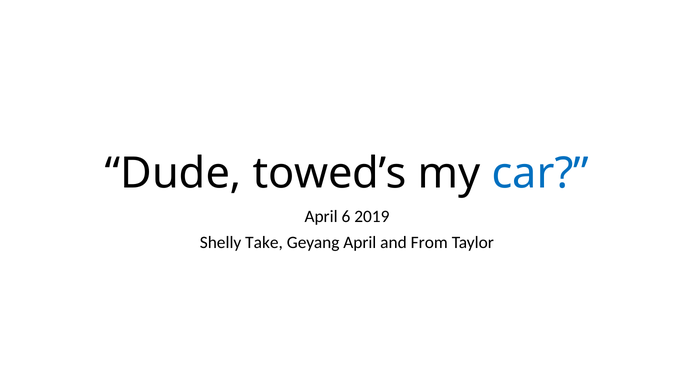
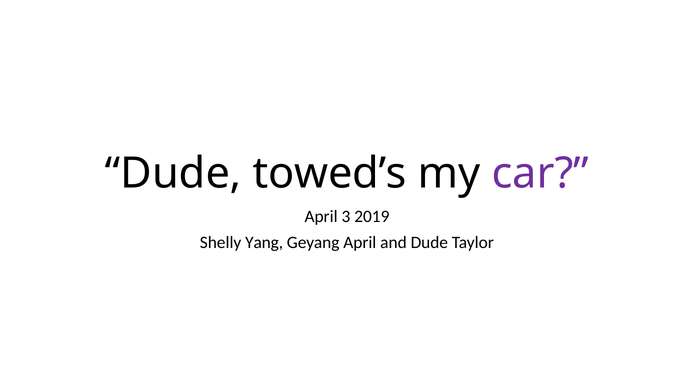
car colour: blue -> purple
6: 6 -> 3
Take: Take -> Yang
and From: From -> Dude
